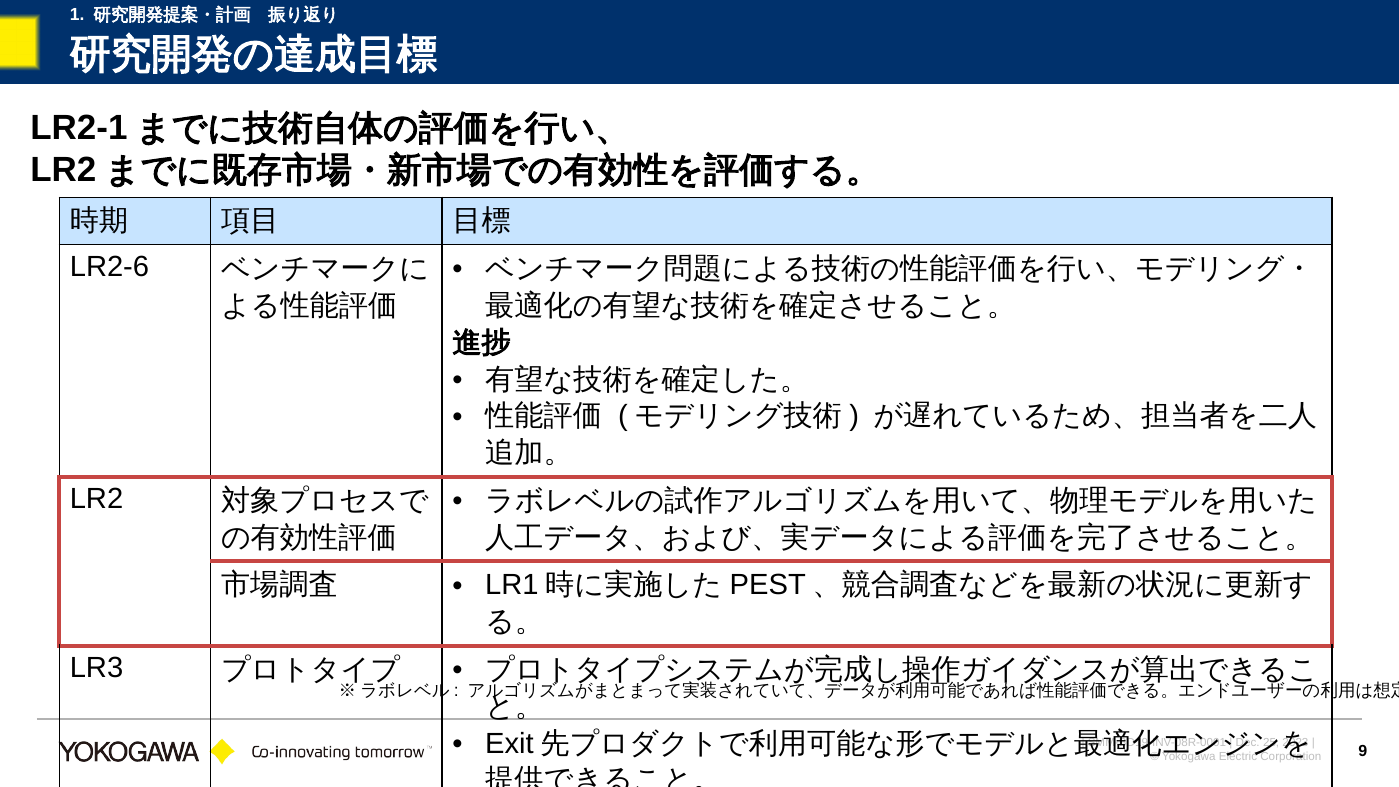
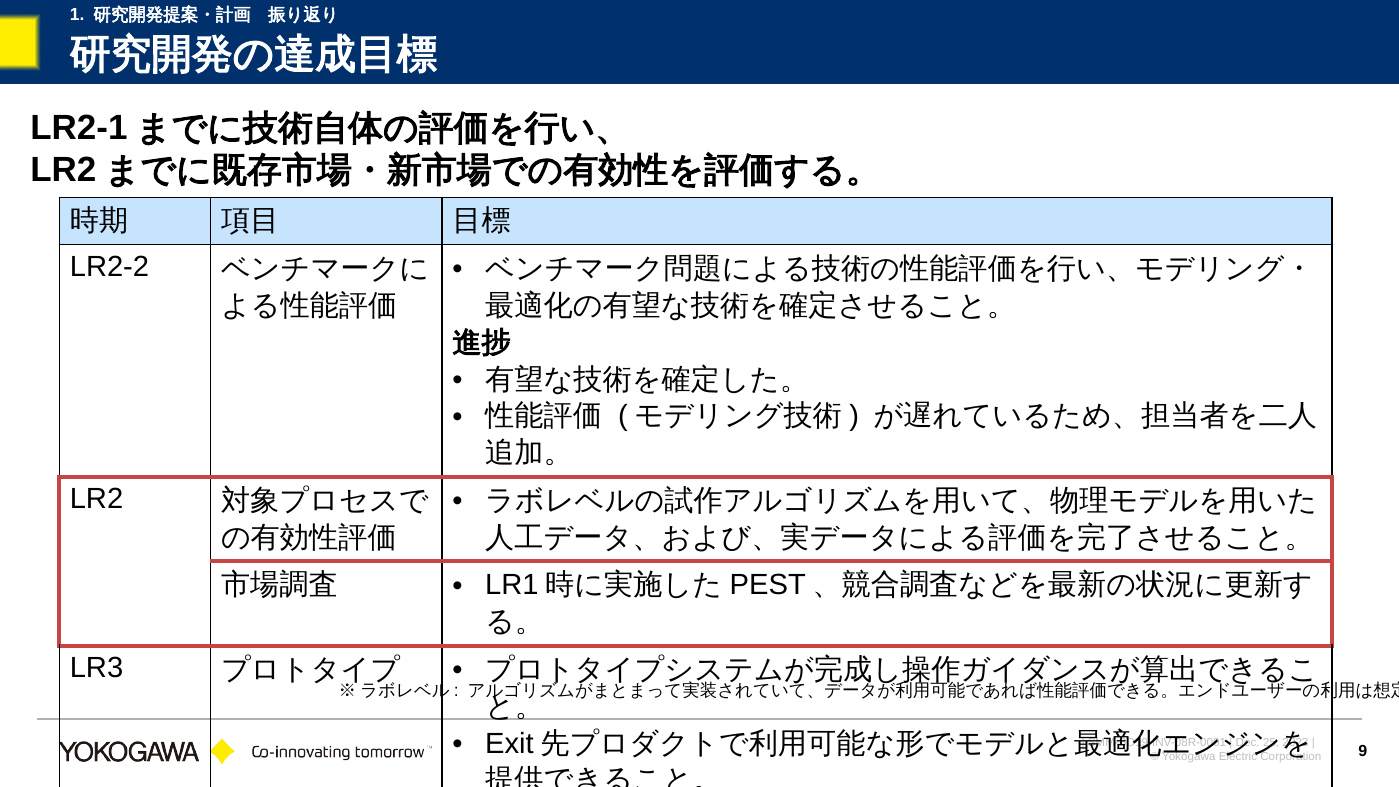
LR2-6: LR2-6 -> LR2-2
